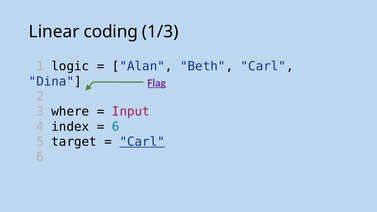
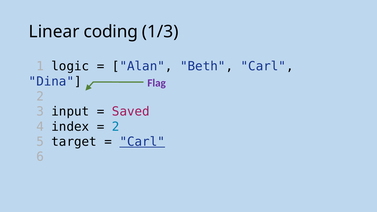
Flag underline: present -> none
where: where -> input
Input: Input -> Saved
6 at (116, 127): 6 -> 2
